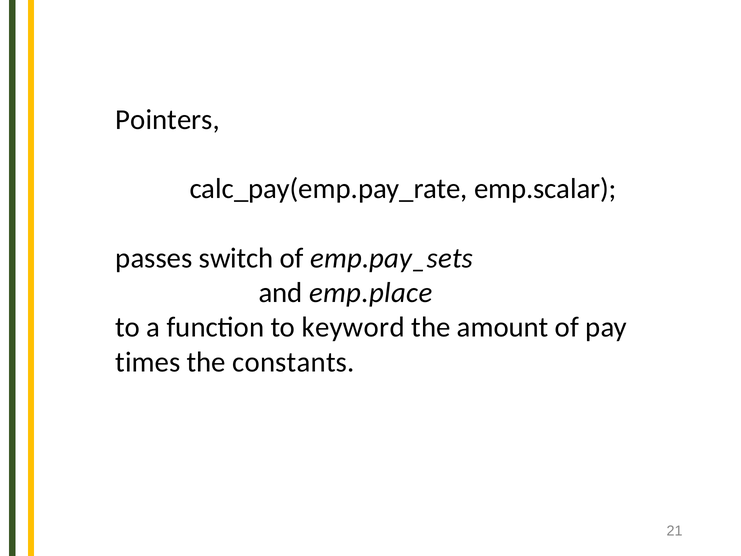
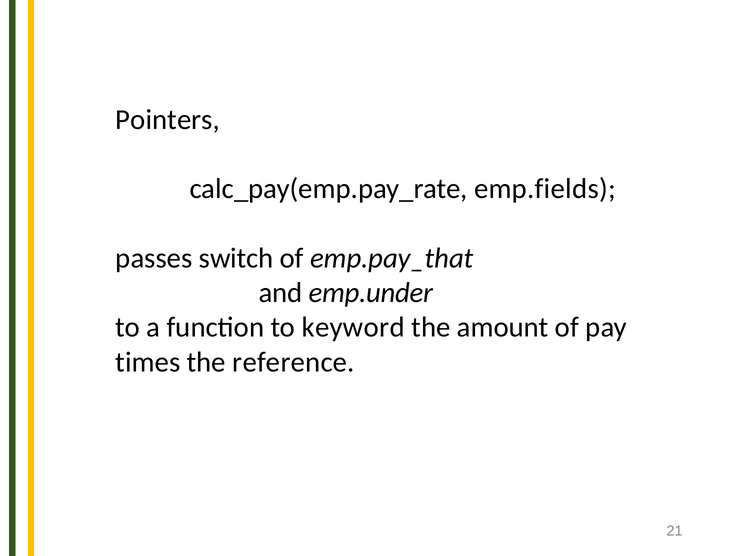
emp.scalar: emp.scalar -> emp.fields
emp.pay_sets: emp.pay_sets -> emp.pay_that
emp.place: emp.place -> emp.under
constants: constants -> reference
